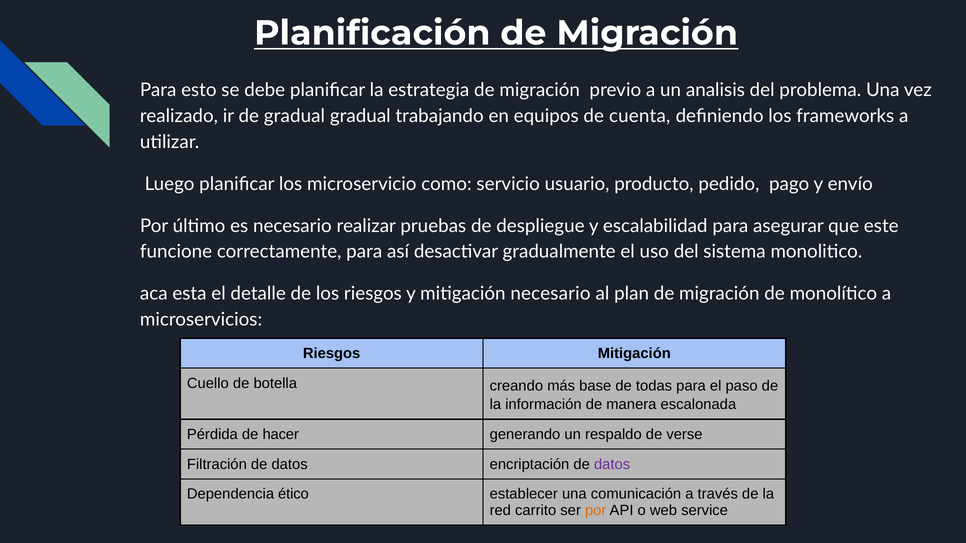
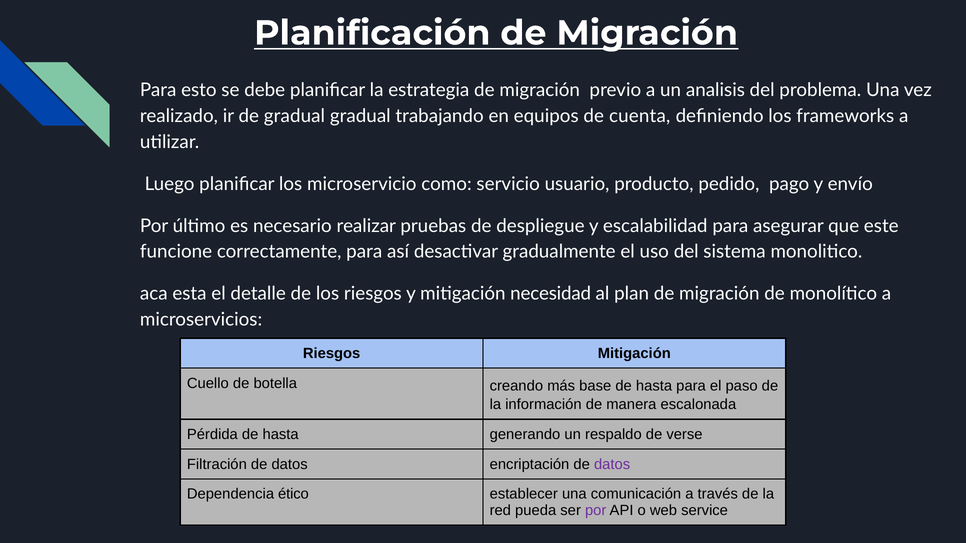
mitigación necesario: necesario -> necesidad
base de todas: todas -> hasta
Pérdida de hacer: hacer -> hasta
carrito: carrito -> pueda
por at (596, 511) colour: orange -> purple
